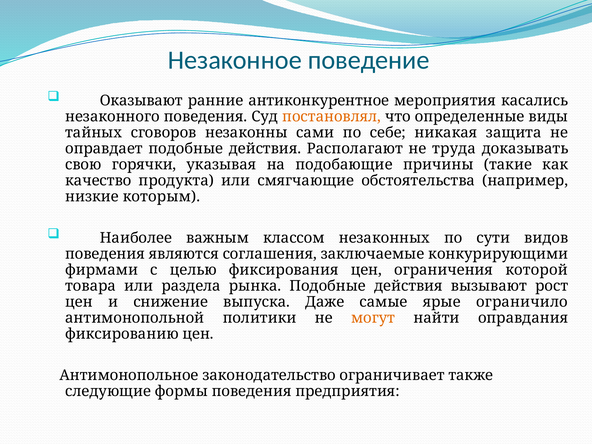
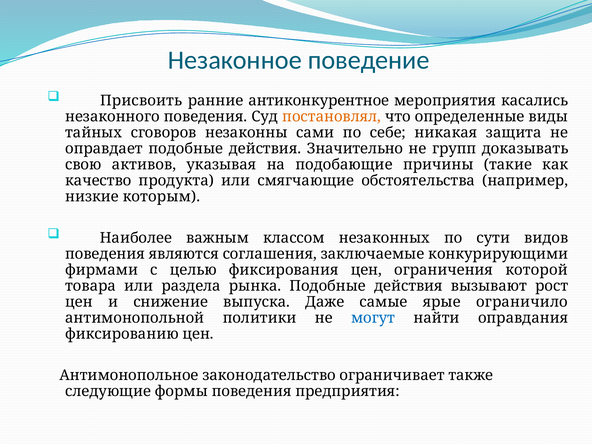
Оказывают: Оказывают -> Присвоить
Располагают: Располагают -> Значительно
труда: труда -> групп
горячки: горячки -> активов
могут colour: orange -> blue
